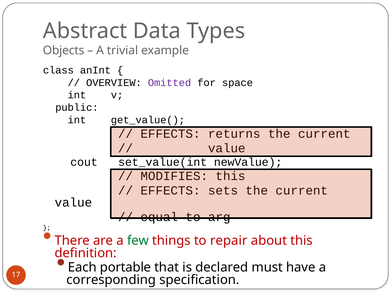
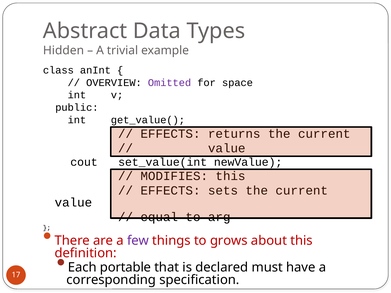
Objects: Objects -> Hidden
few colour: green -> purple
repair: repair -> grows
